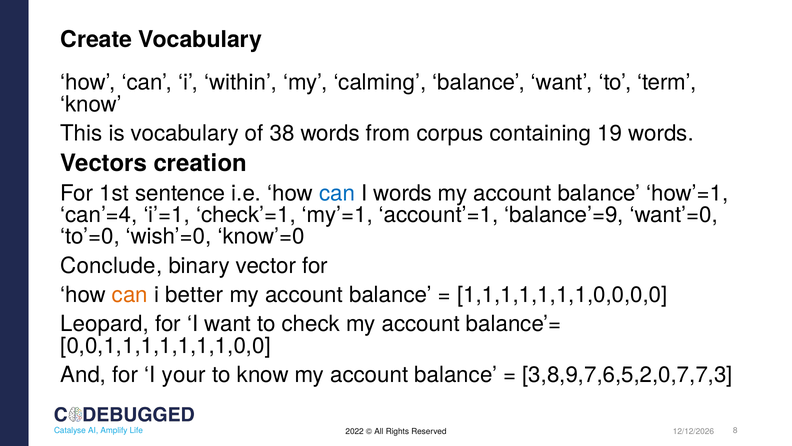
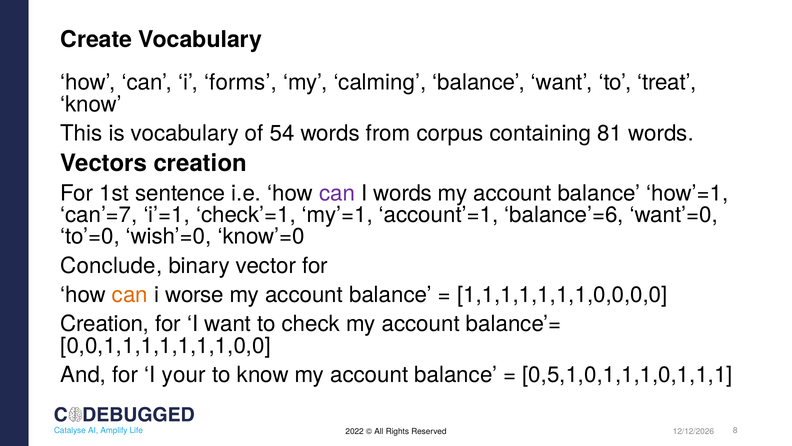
within: within -> forms
term: term -> treat
38: 38 -> 54
19: 19 -> 81
can at (337, 193) colour: blue -> purple
can’=4: can’=4 -> can’=7
balance’=9: balance’=9 -> balance’=6
better: better -> worse
Leopard at (105, 324): Leopard -> Creation
3,8,9,7,6,5,2,0,7,7,3: 3,8,9,7,6,5,2,0,7,7,3 -> 0,5,1,0,1,1,1,0,1,1,1
